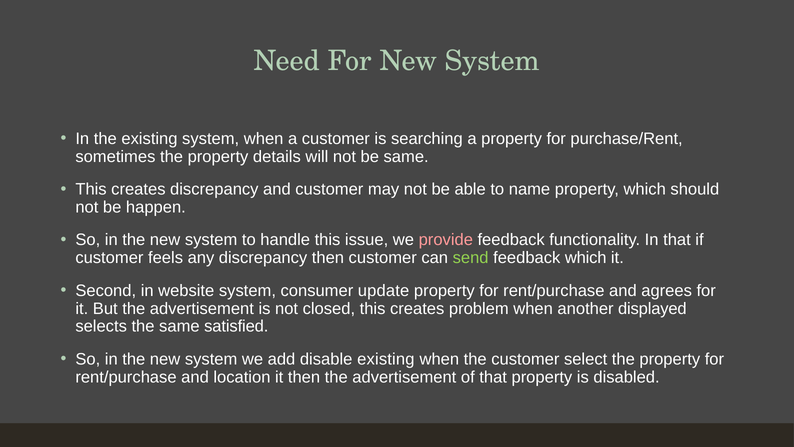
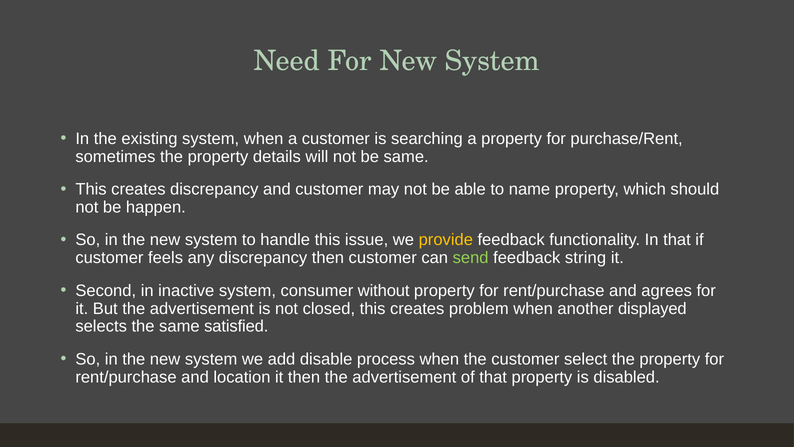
provide colour: pink -> yellow
feedback which: which -> string
website: website -> inactive
update: update -> without
disable existing: existing -> process
